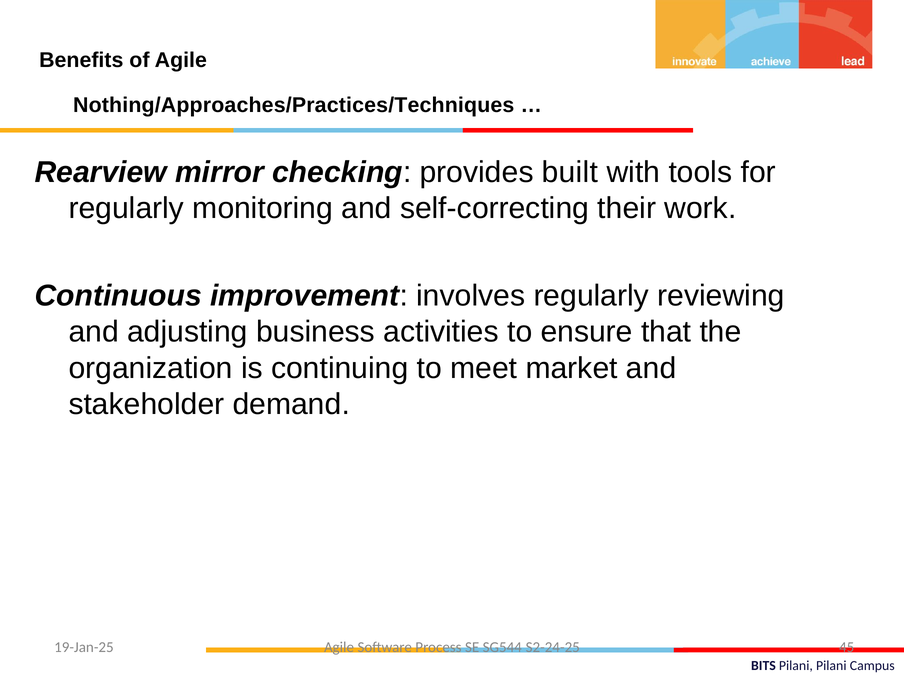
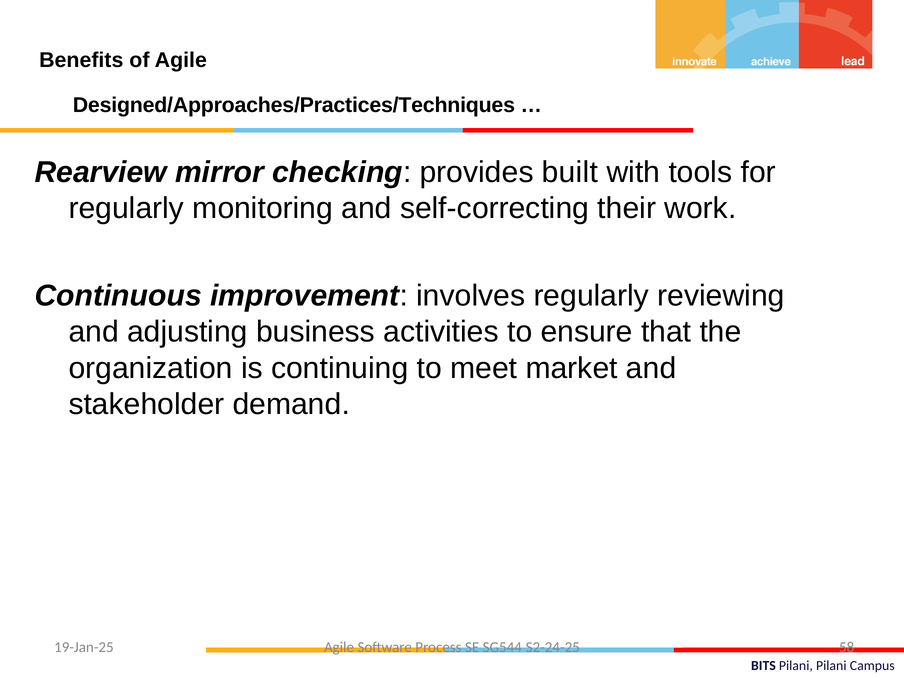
Nothing/Approaches/Practices/Techniques: Nothing/Approaches/Practices/Techniques -> Designed/Approaches/Practices/Techniques
45: 45 -> 58
